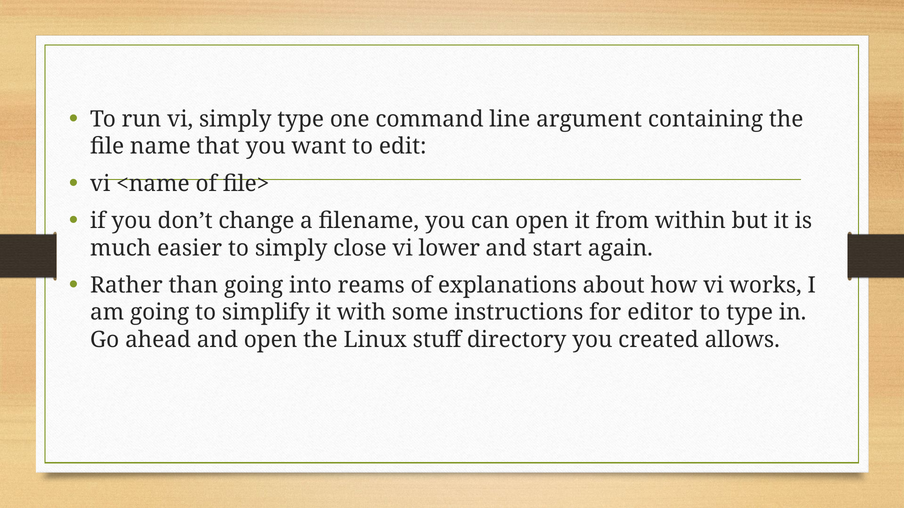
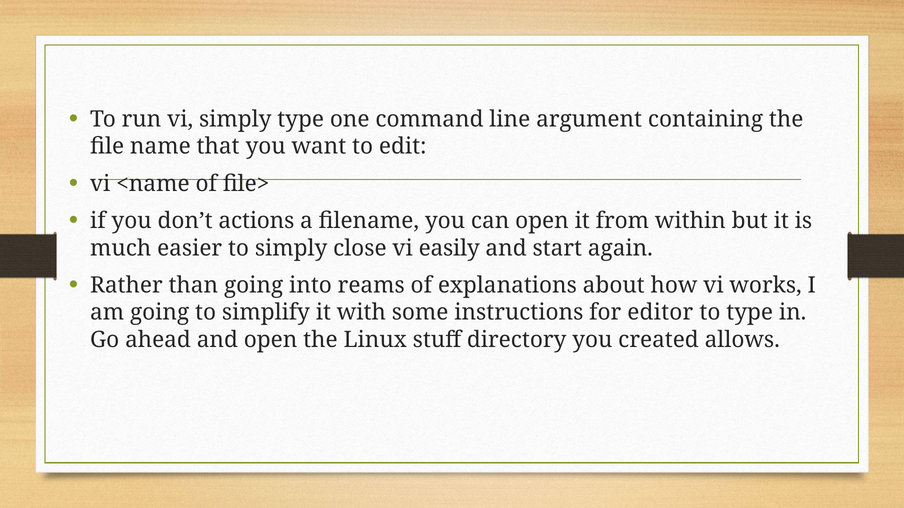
change: change -> actions
lower: lower -> easily
